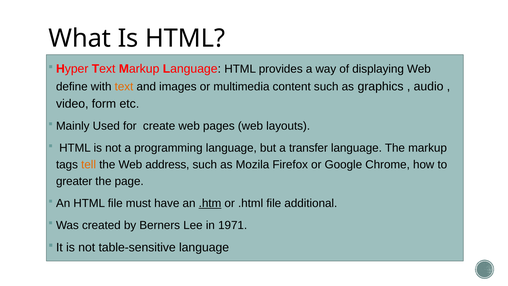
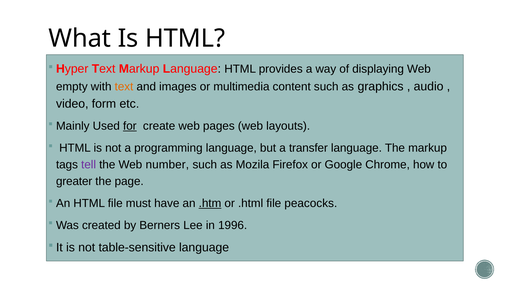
define: define -> empty
for underline: none -> present
tell colour: orange -> purple
address: address -> number
additional: additional -> peacocks
1971: 1971 -> 1996
